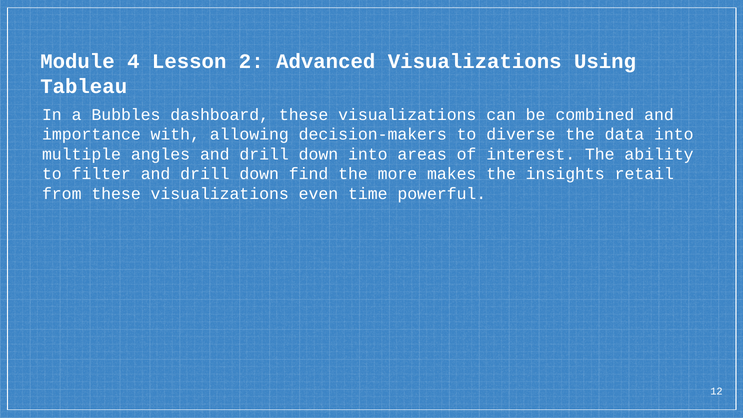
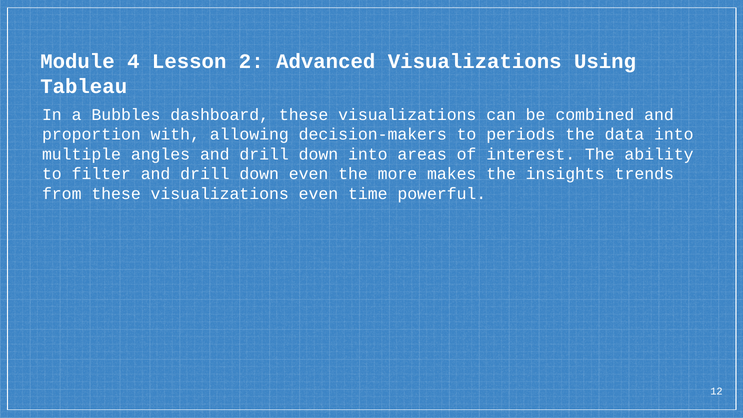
importance: importance -> proportion
diverse: diverse -> periods
down find: find -> even
retail: retail -> trends
